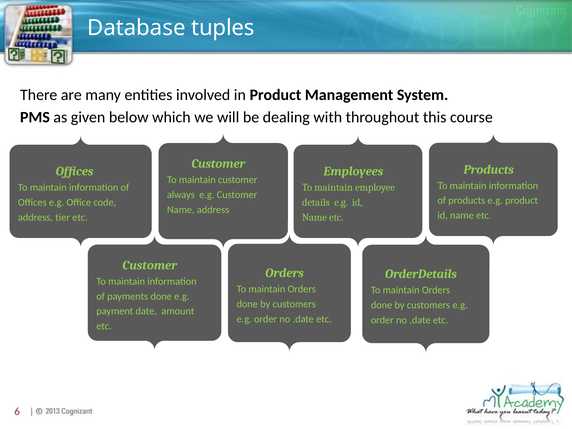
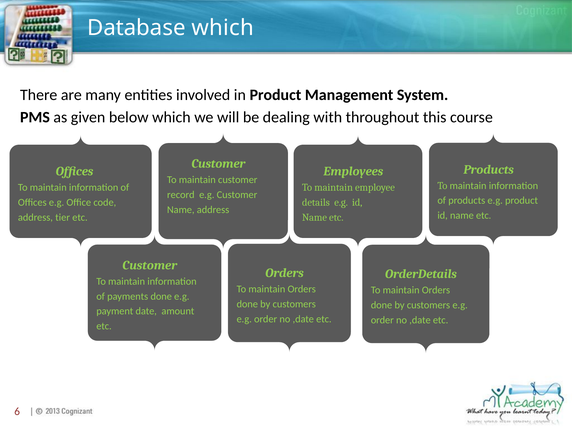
Database tuples: tuples -> which
always: always -> record
